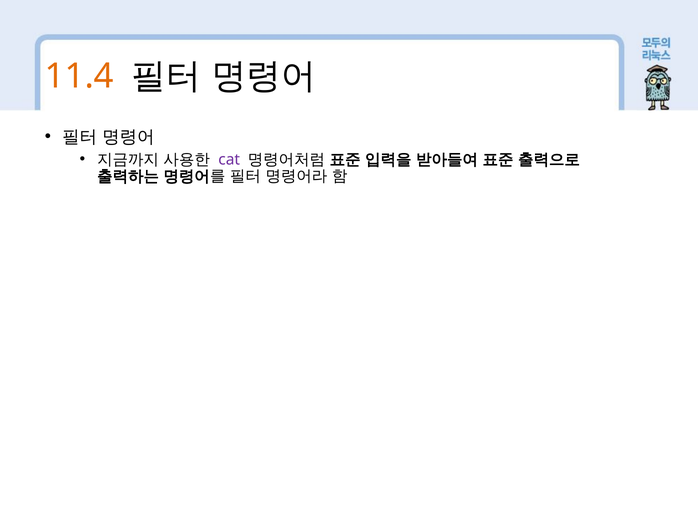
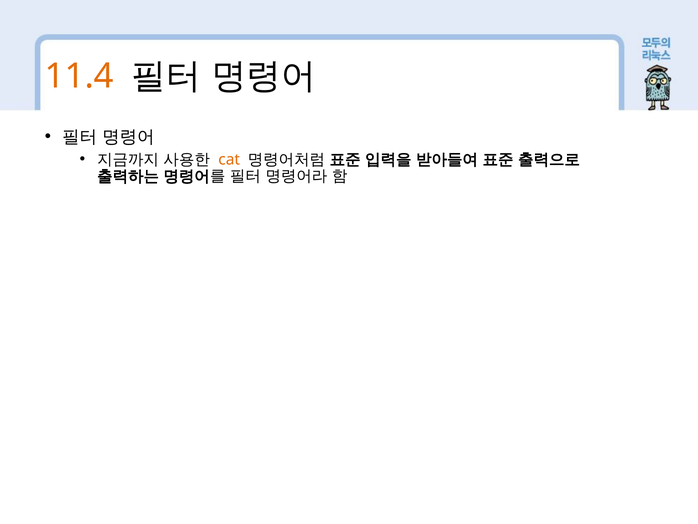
cat colour: purple -> orange
